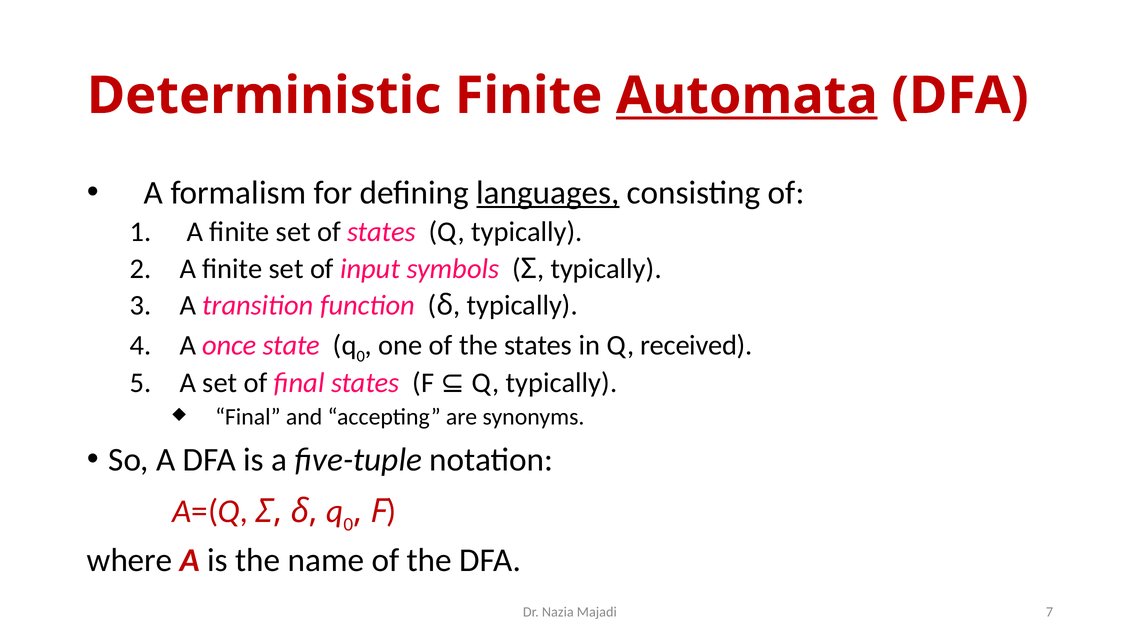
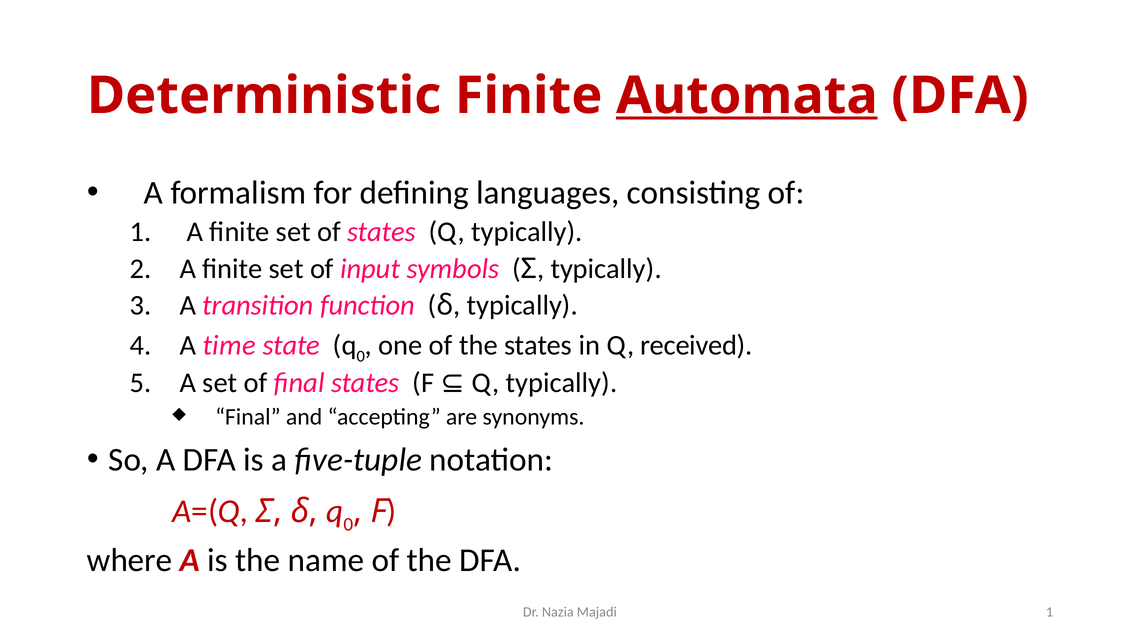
languages underline: present -> none
once: once -> time
Majadi 7: 7 -> 1
